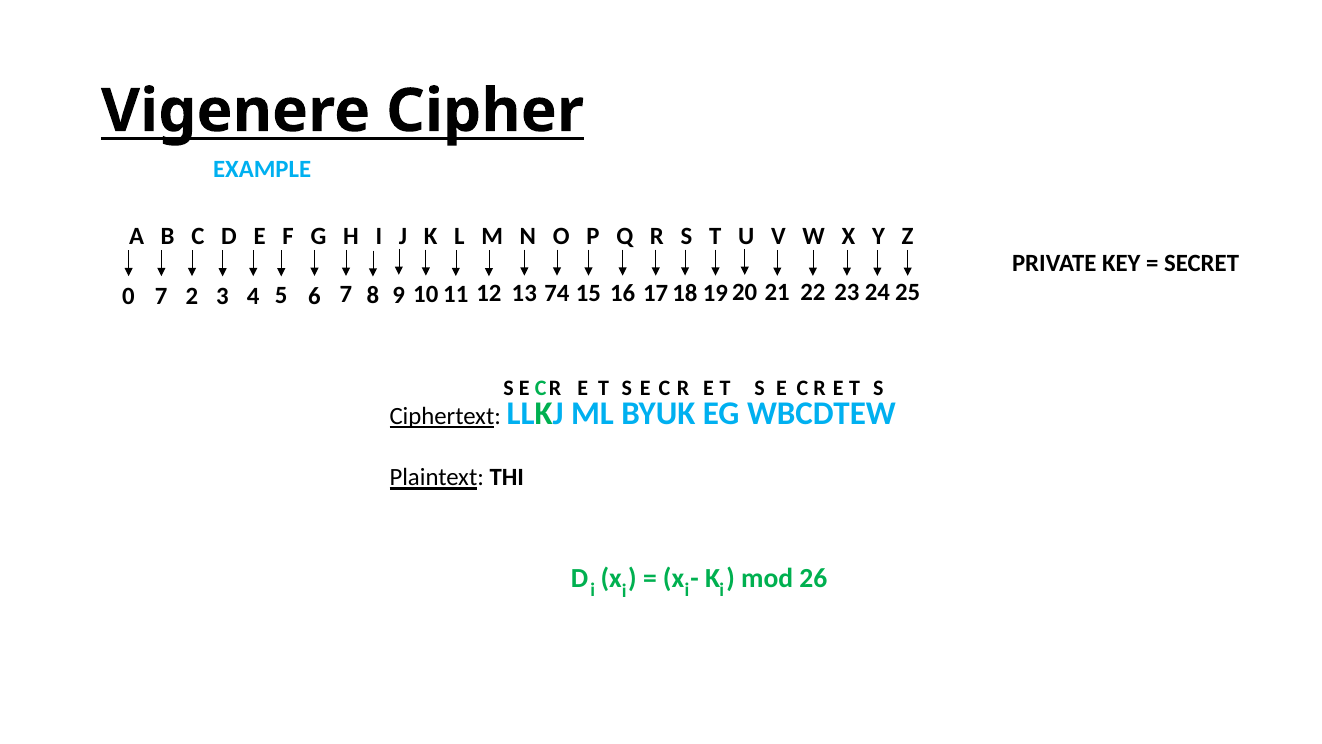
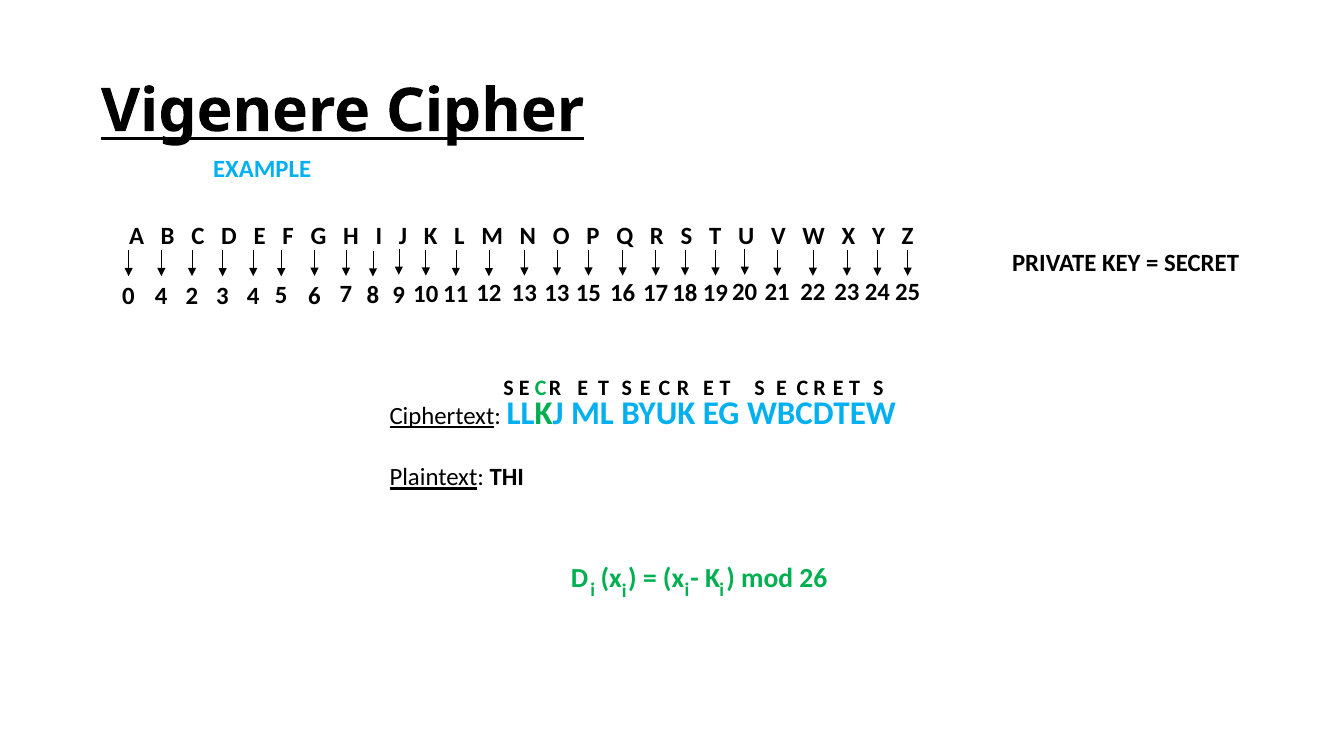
0 7: 7 -> 4
13 74: 74 -> 13
